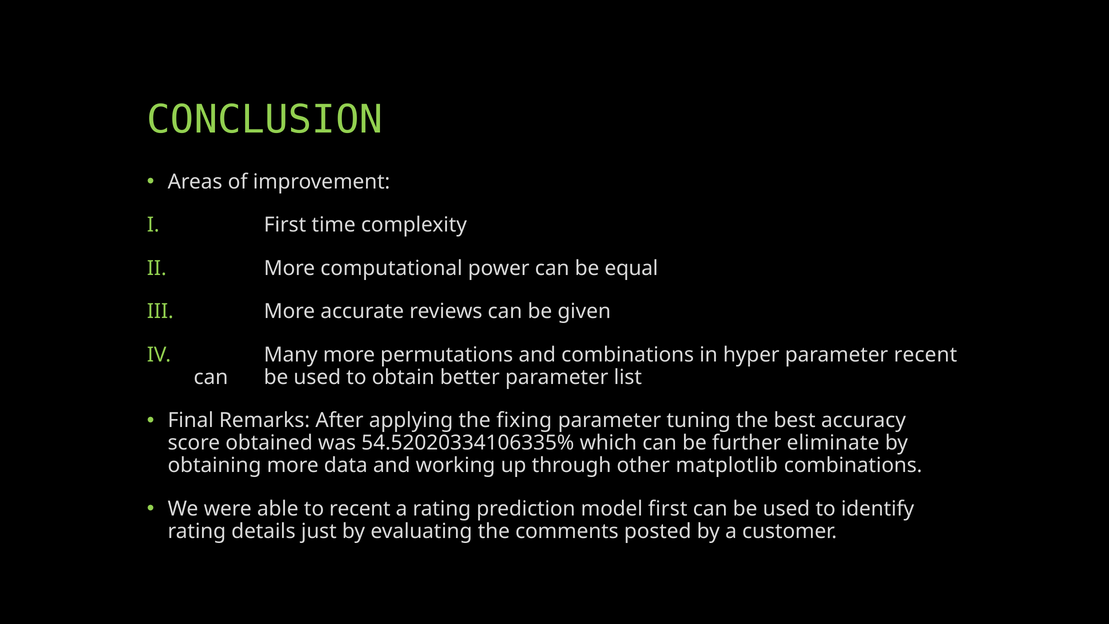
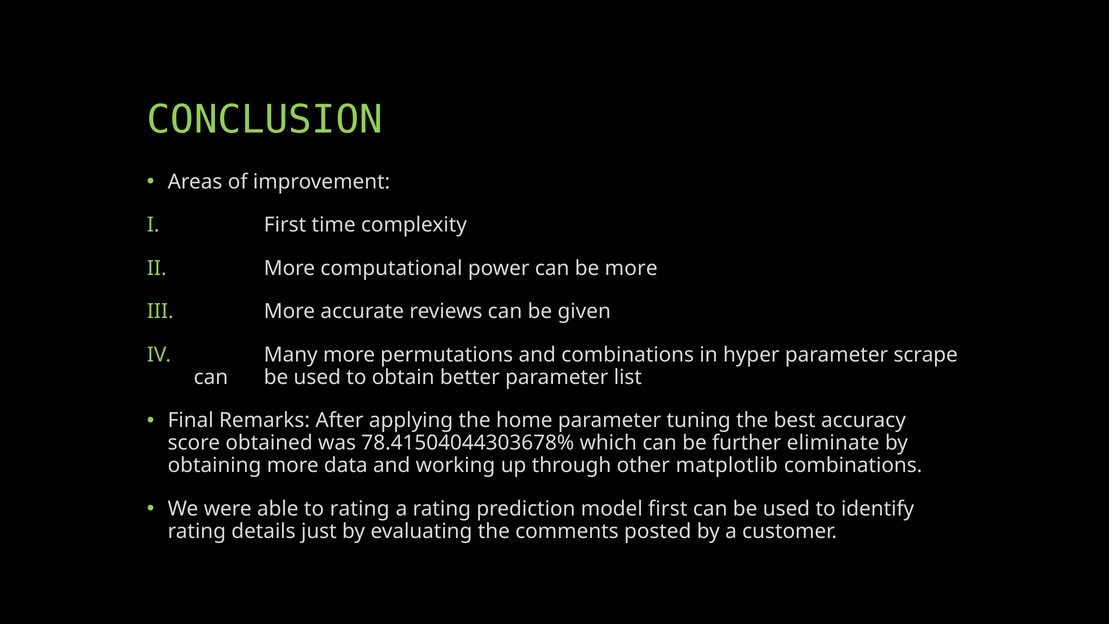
be equal: equal -> more
parameter recent: recent -> scrape
fixing: fixing -> home
54.52020334106335%: 54.52020334106335% -> 78.41504044303678%
to recent: recent -> rating
